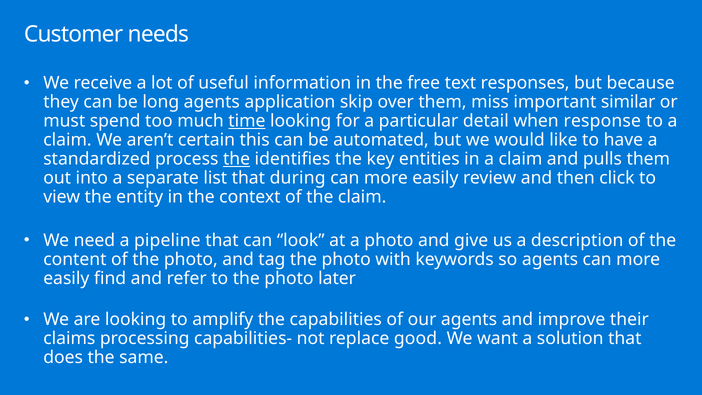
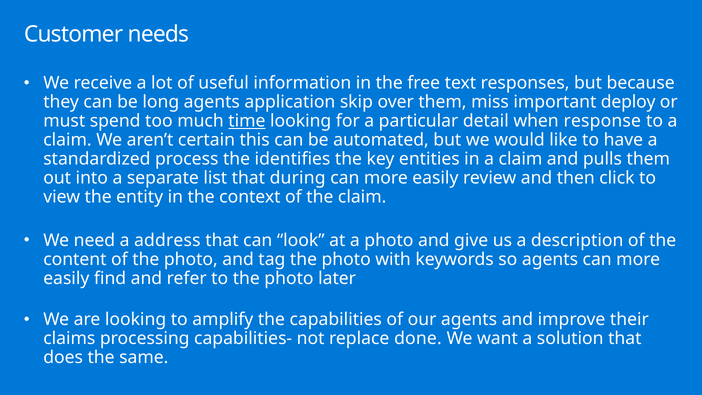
similar: similar -> deploy
the at (237, 159) underline: present -> none
pipeline: pipeline -> address
good: good -> done
